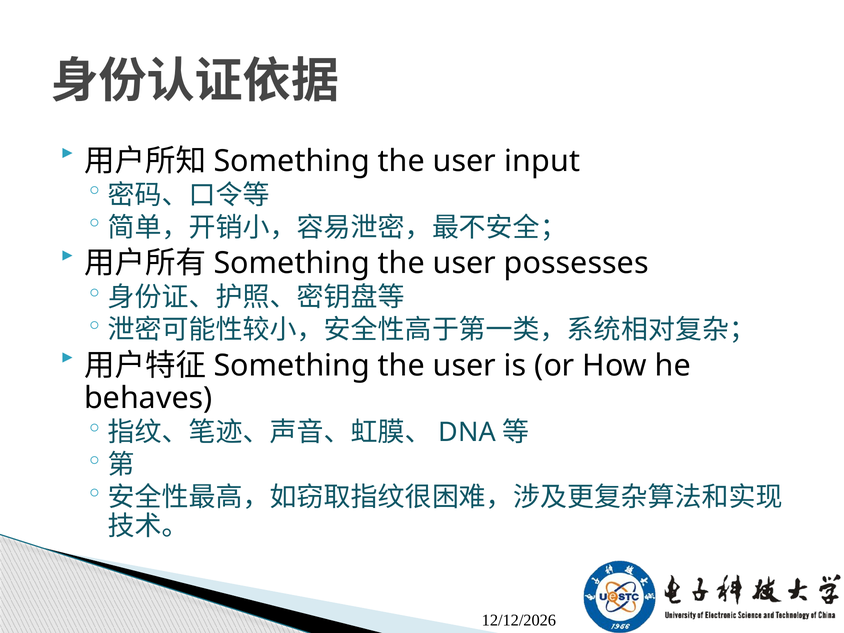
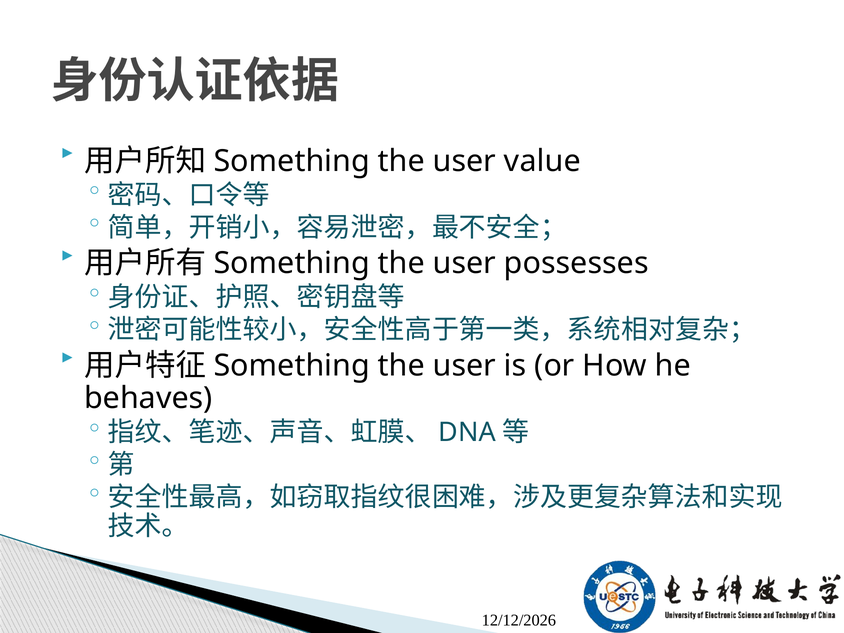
input: input -> value
